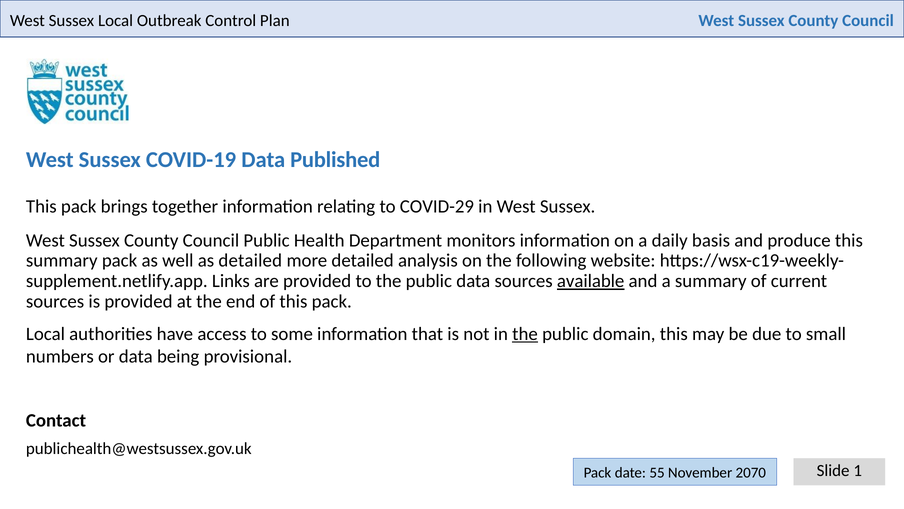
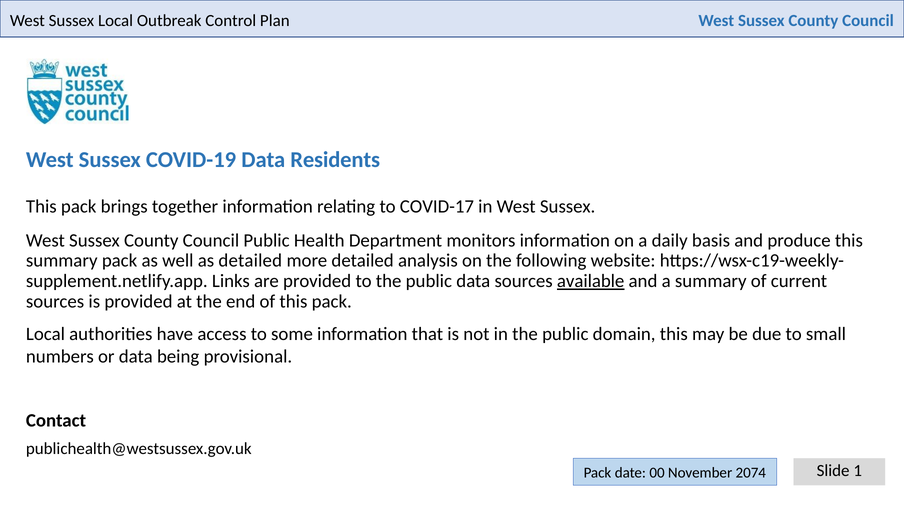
Published: Published -> Residents
COVID-29: COVID-29 -> COVID-17
the at (525, 333) underline: present -> none
55: 55 -> 00
2070: 2070 -> 2074
